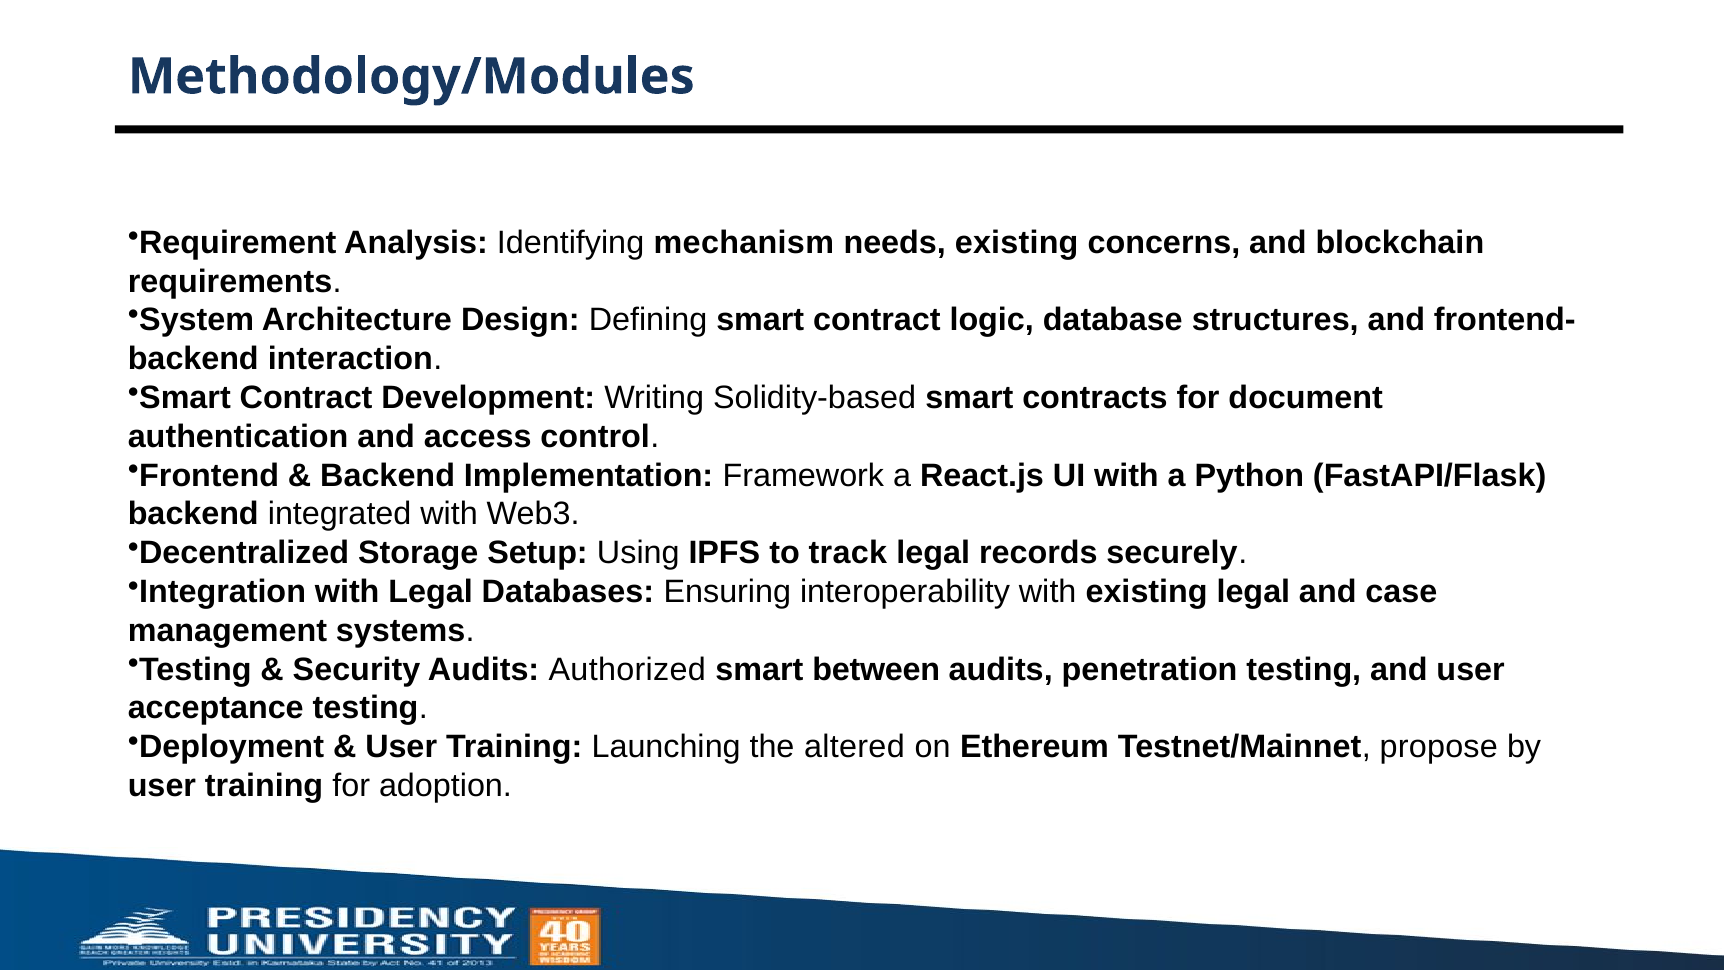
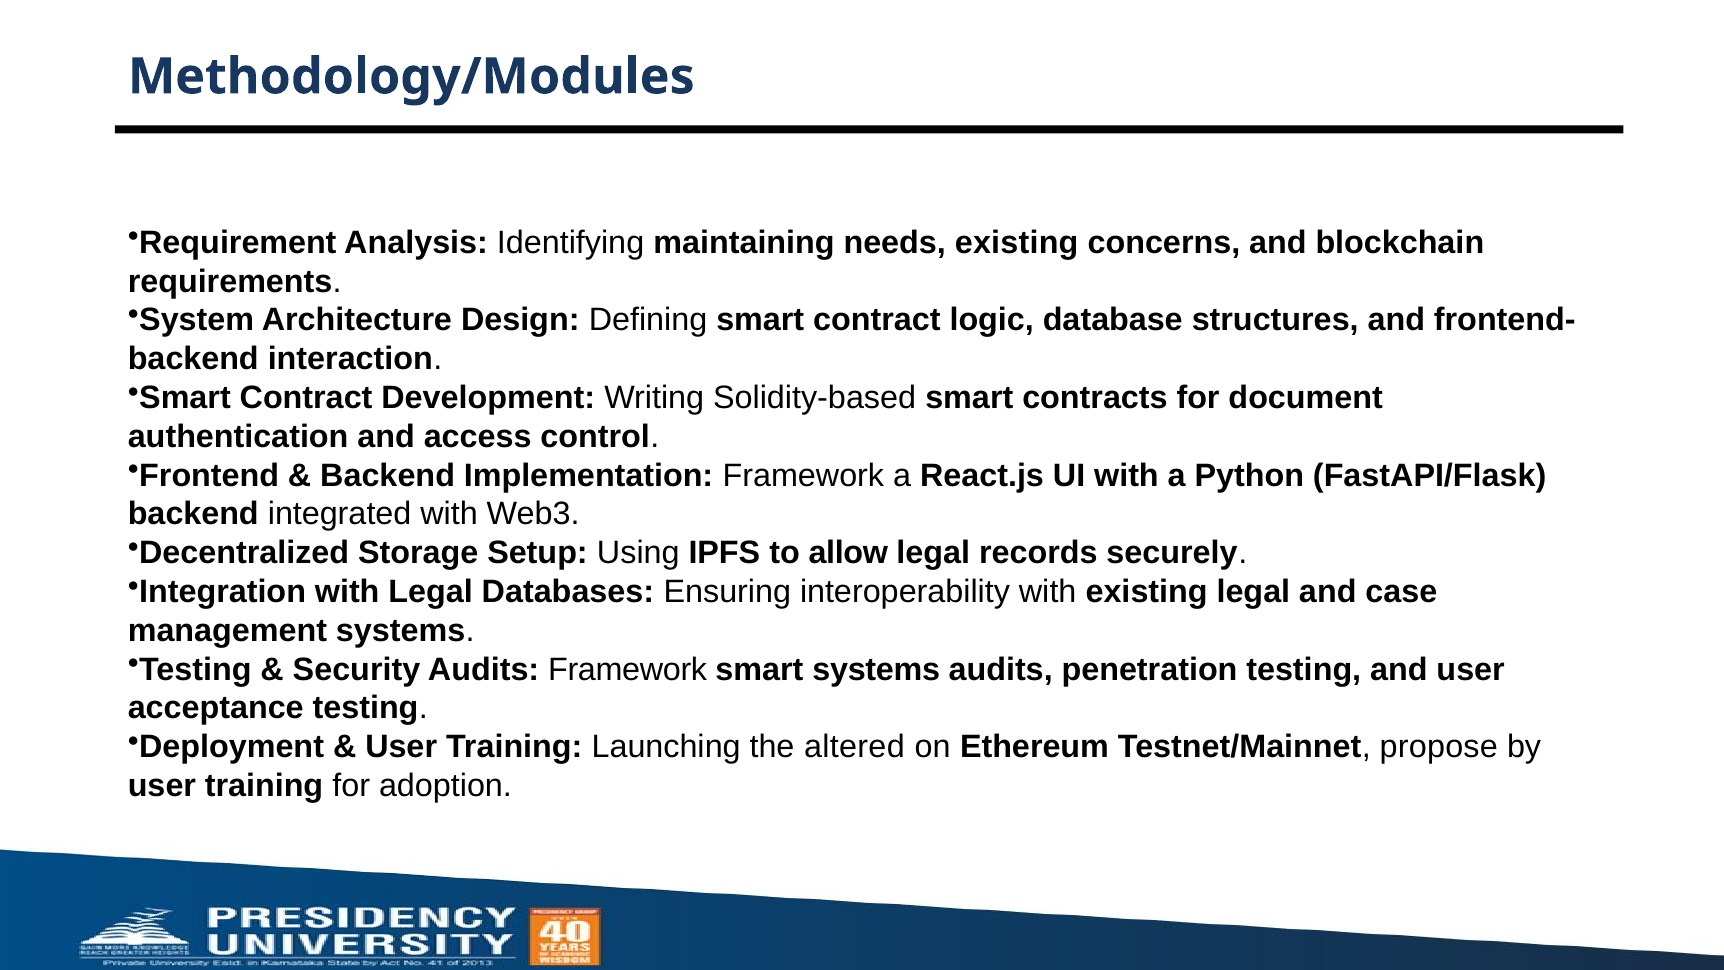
mechanism: mechanism -> maintaining
track: track -> allow
Audits Authorized: Authorized -> Framework
smart between: between -> systems
